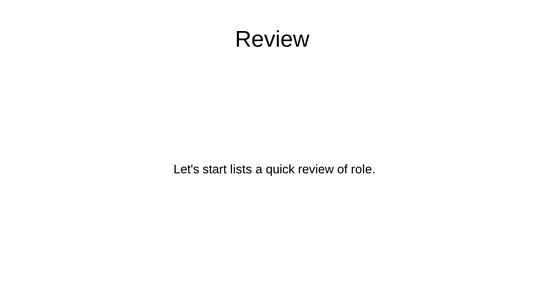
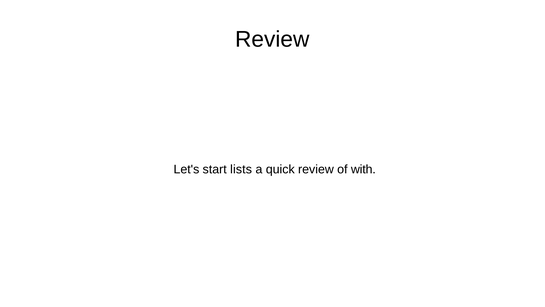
role: role -> with
